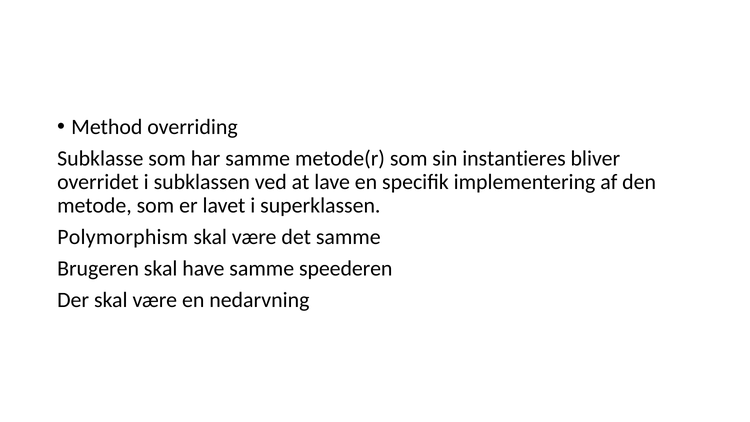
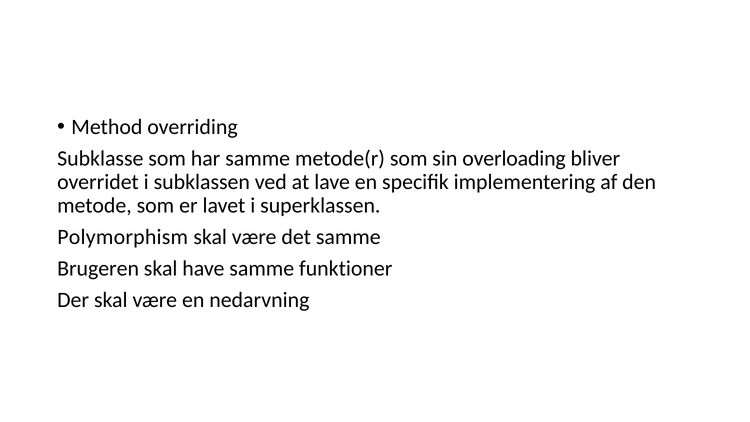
instantieres: instantieres -> overloading
speederen: speederen -> funktioner
